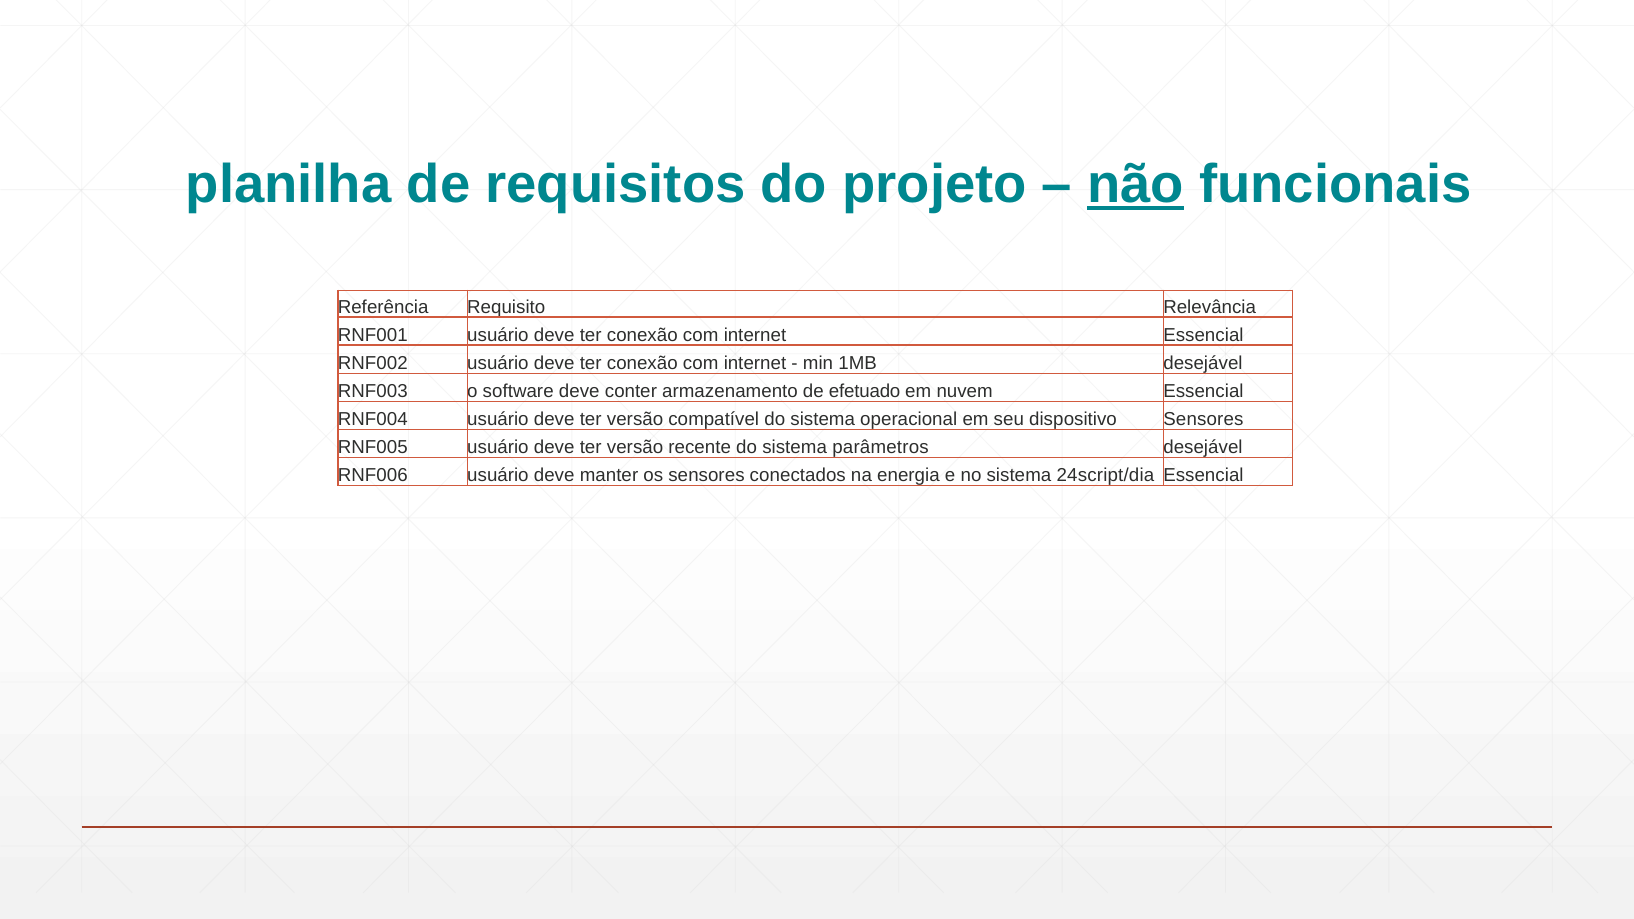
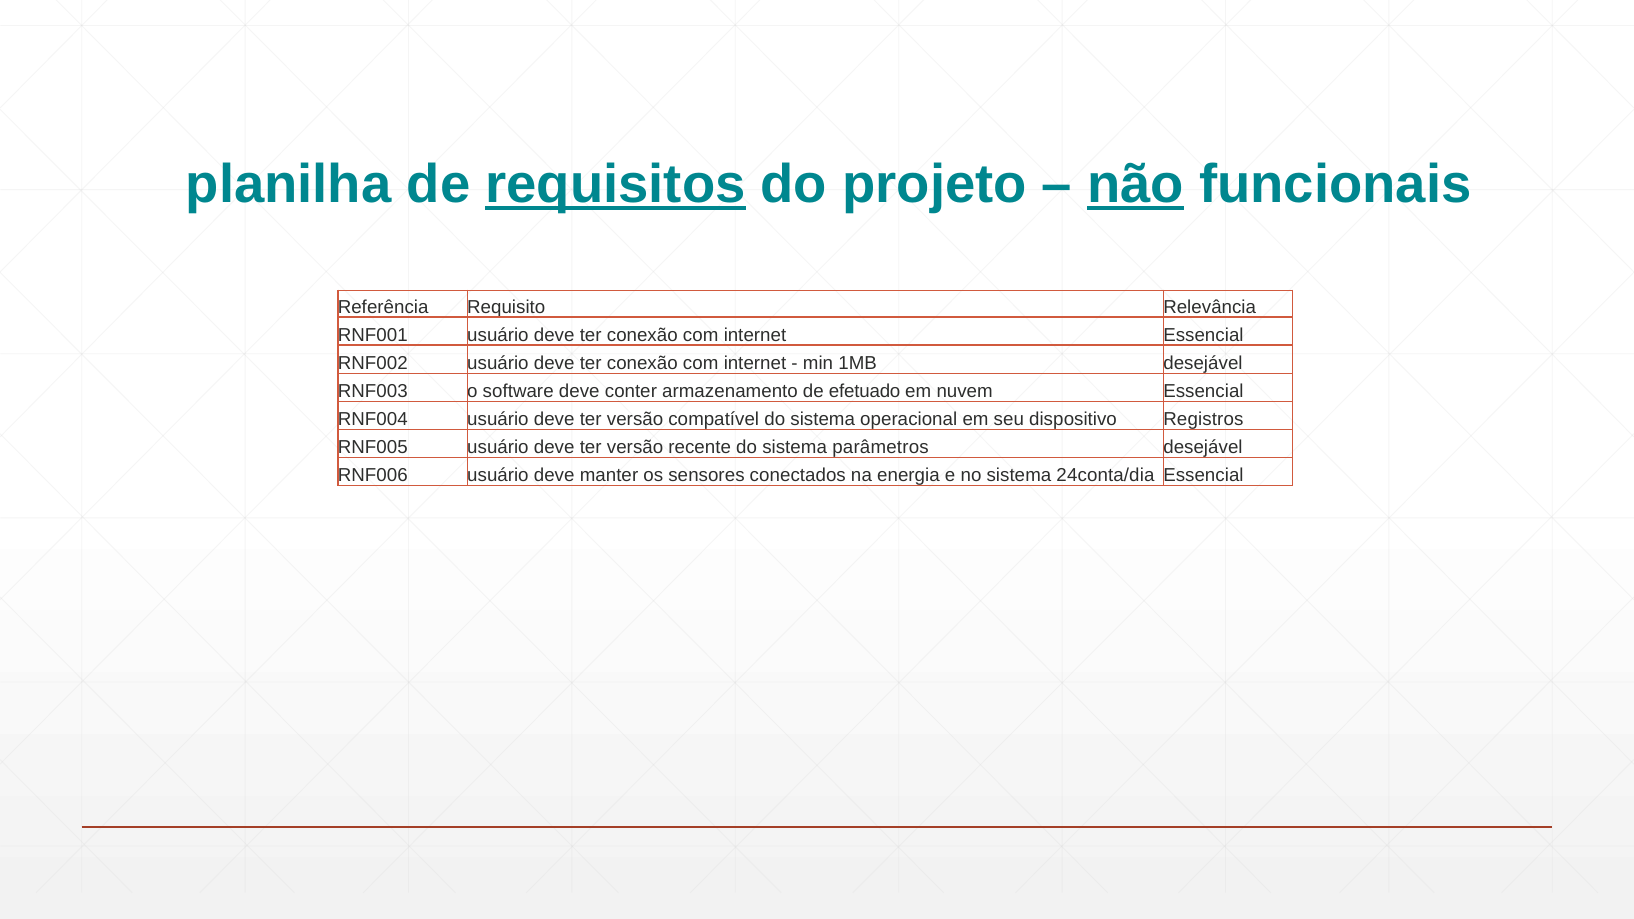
requisitos underline: none -> present
dispositivo Sensores: Sensores -> Registros
24script/dia: 24script/dia -> 24conta/dia
